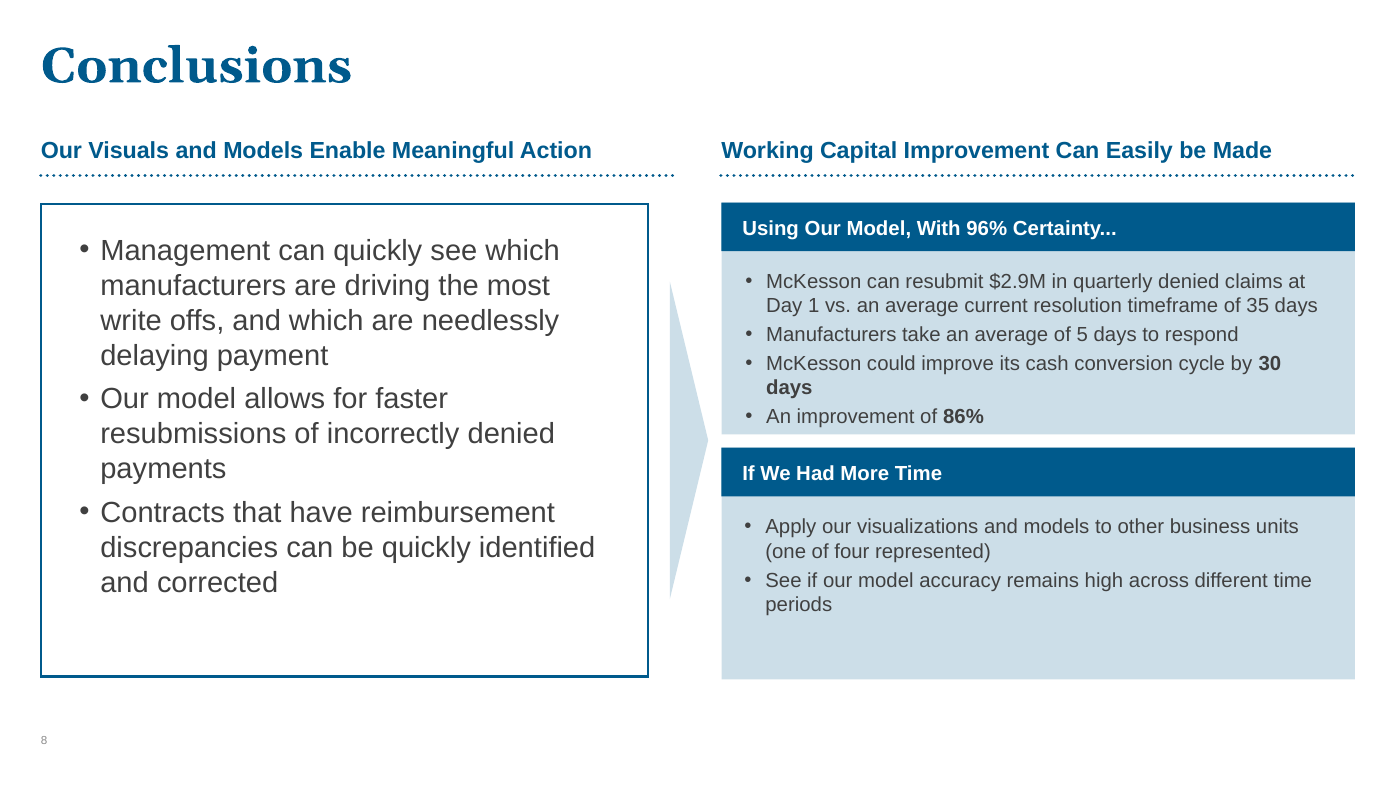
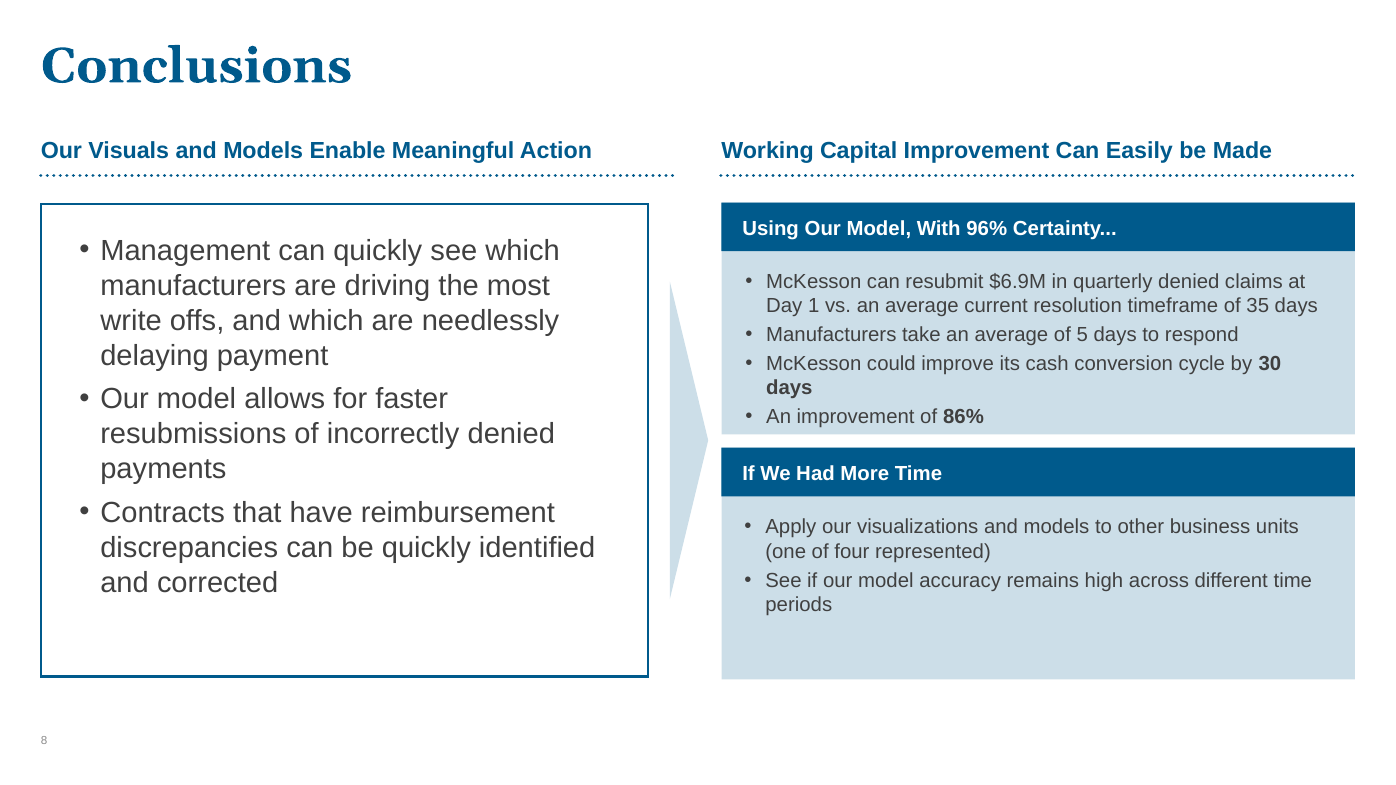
$2.9M: $2.9M -> $6.9M
